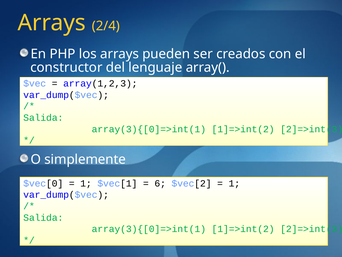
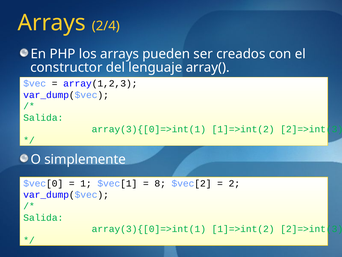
6: 6 -> 8
1 at (234, 183): 1 -> 2
